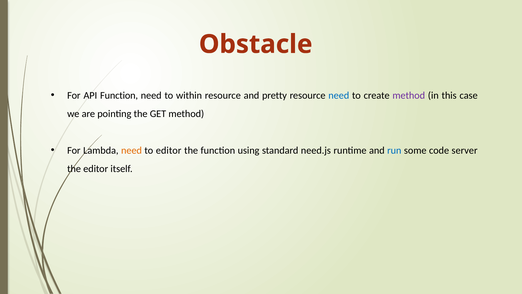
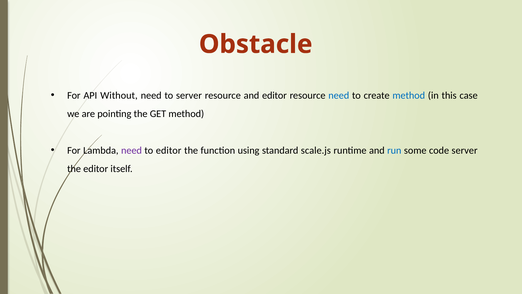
API Function: Function -> Without
to within: within -> server
and pretty: pretty -> editor
method at (409, 95) colour: purple -> blue
need at (131, 150) colour: orange -> purple
need.js: need.js -> scale.js
